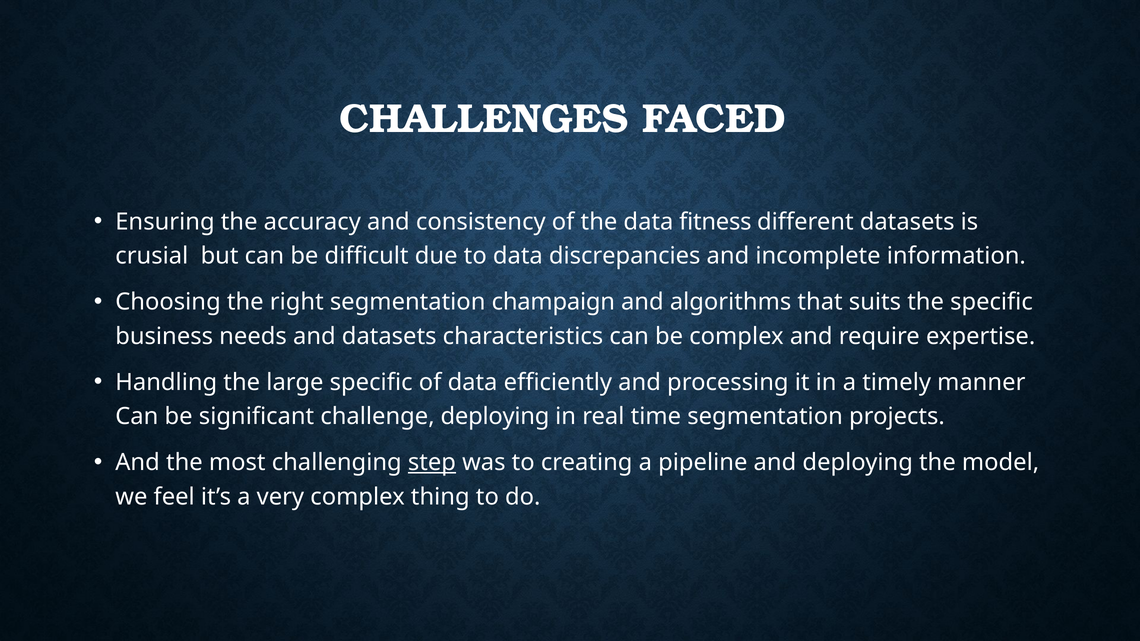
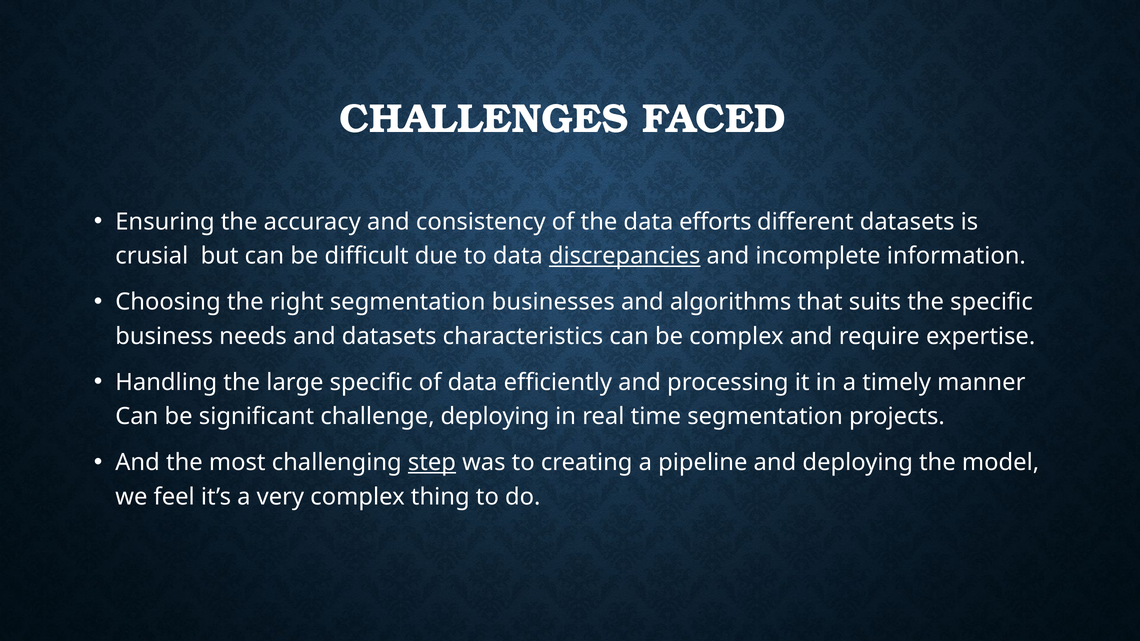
fitness: fitness -> efforts
discrepancies underline: none -> present
champaign: champaign -> businesses
